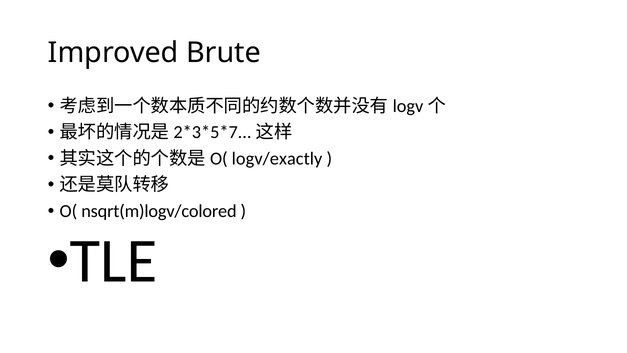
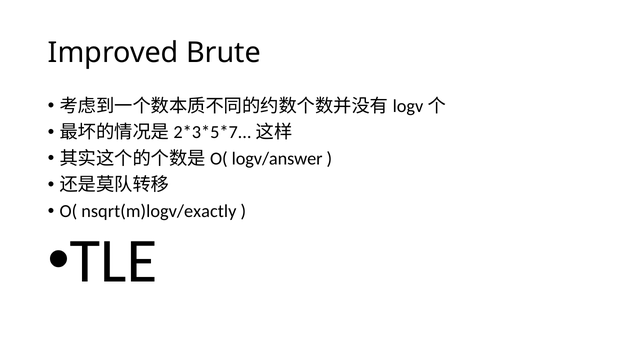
logv/exactly: logv/exactly -> logv/answer
nsqrt(m)logv/colored: nsqrt(m)logv/colored -> nsqrt(m)logv/exactly
